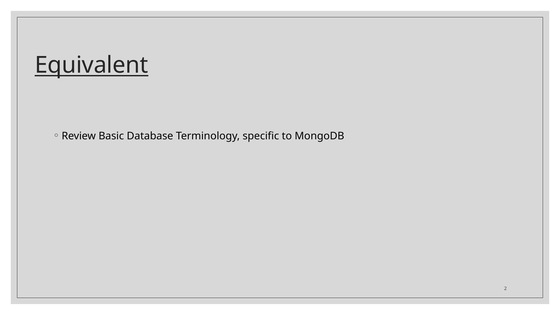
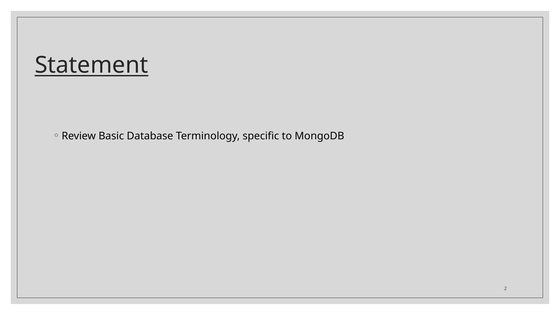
Equivalent: Equivalent -> Statement
